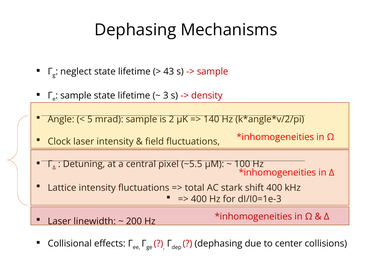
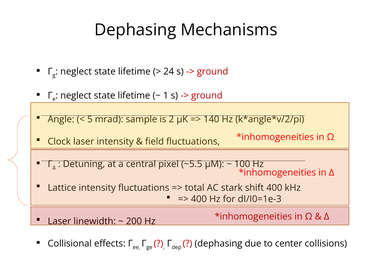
43: 43 -> 24
sample at (213, 72): sample -> ground
sample at (76, 95): sample -> neglect
3: 3 -> 1
density at (207, 95): density -> ground
